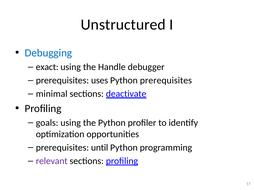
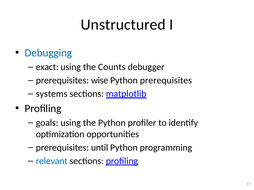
Handle: Handle -> Counts
uses: uses -> wise
minimal: minimal -> systems
deactivate: deactivate -> matplotlib
relevant colour: purple -> blue
